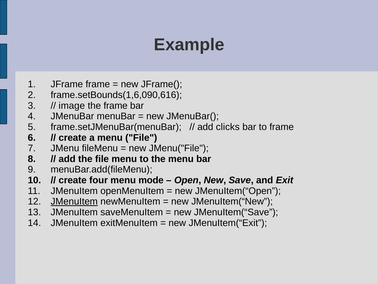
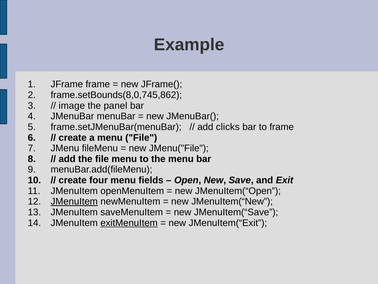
frame.setBounds(1,6,090,616: frame.setBounds(1,6,090,616 -> frame.setBounds(8,0,745,862
the frame: frame -> panel
mode: mode -> fields
exitMenuItem underline: none -> present
